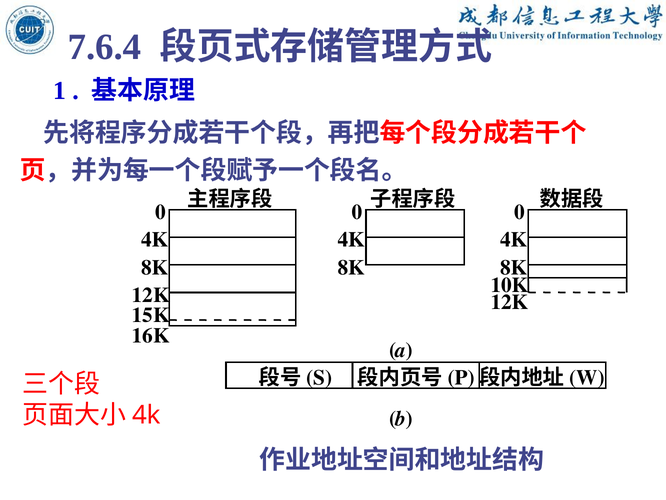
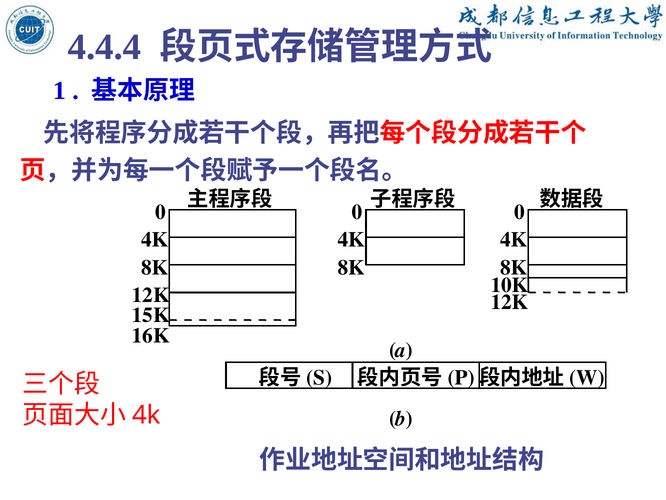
7.6.4: 7.6.4 -> 4.4.4
